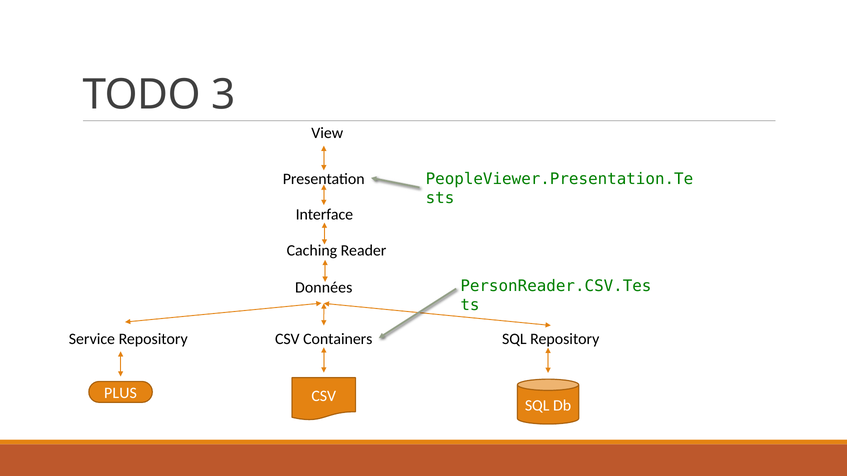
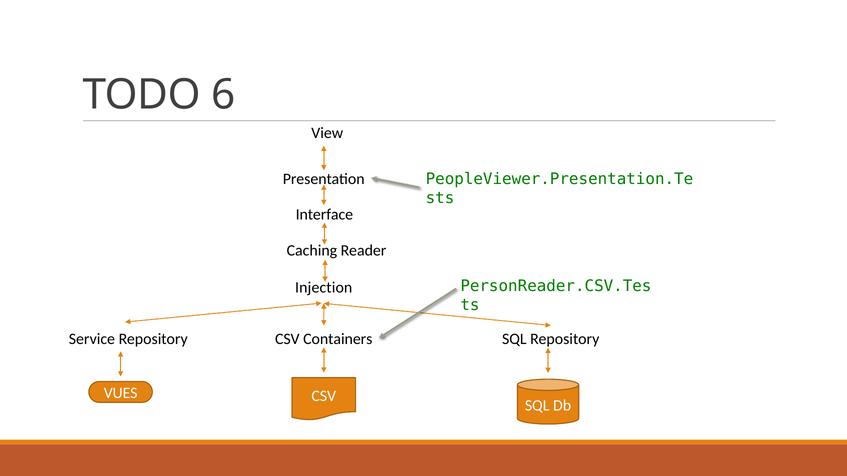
3: 3 -> 6
Données: Données -> Injection
PLUS: PLUS -> VUES
